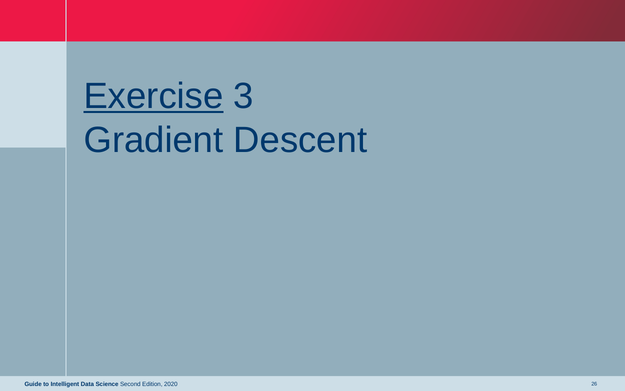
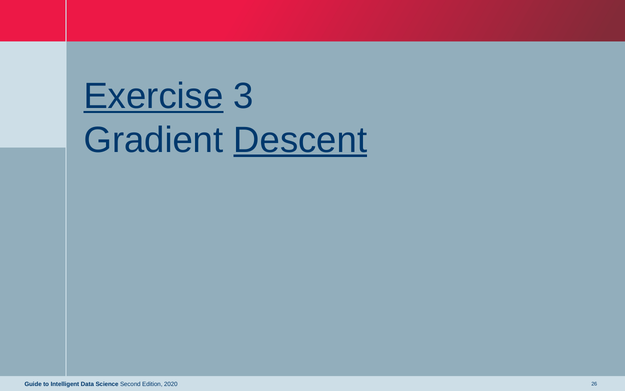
Descent underline: none -> present
